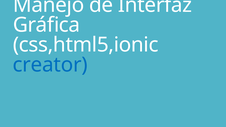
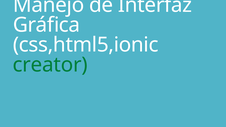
creator colour: blue -> green
